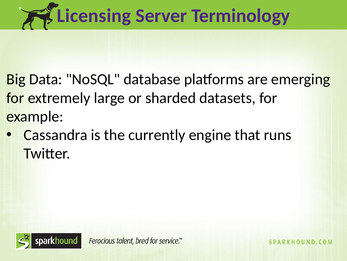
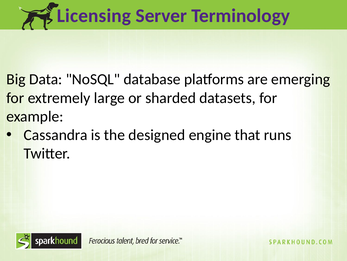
currently: currently -> designed
